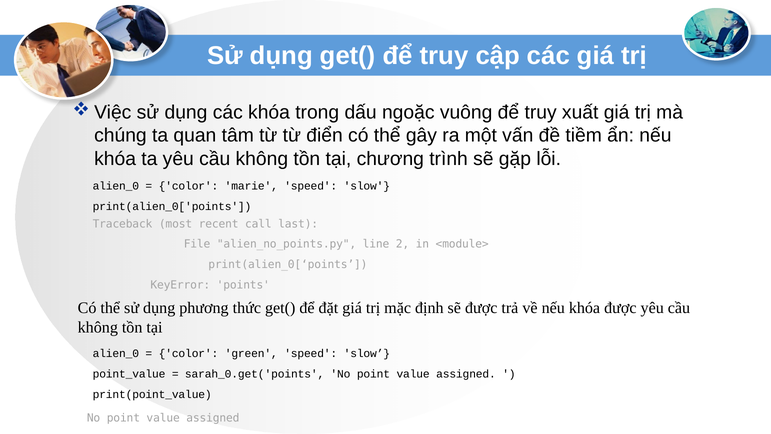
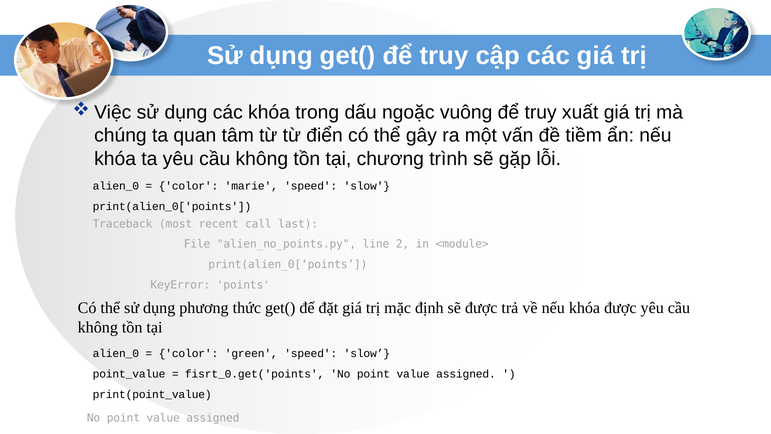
sarah_0.get('points: sarah_0.get('points -> fisrt_0.get('points
